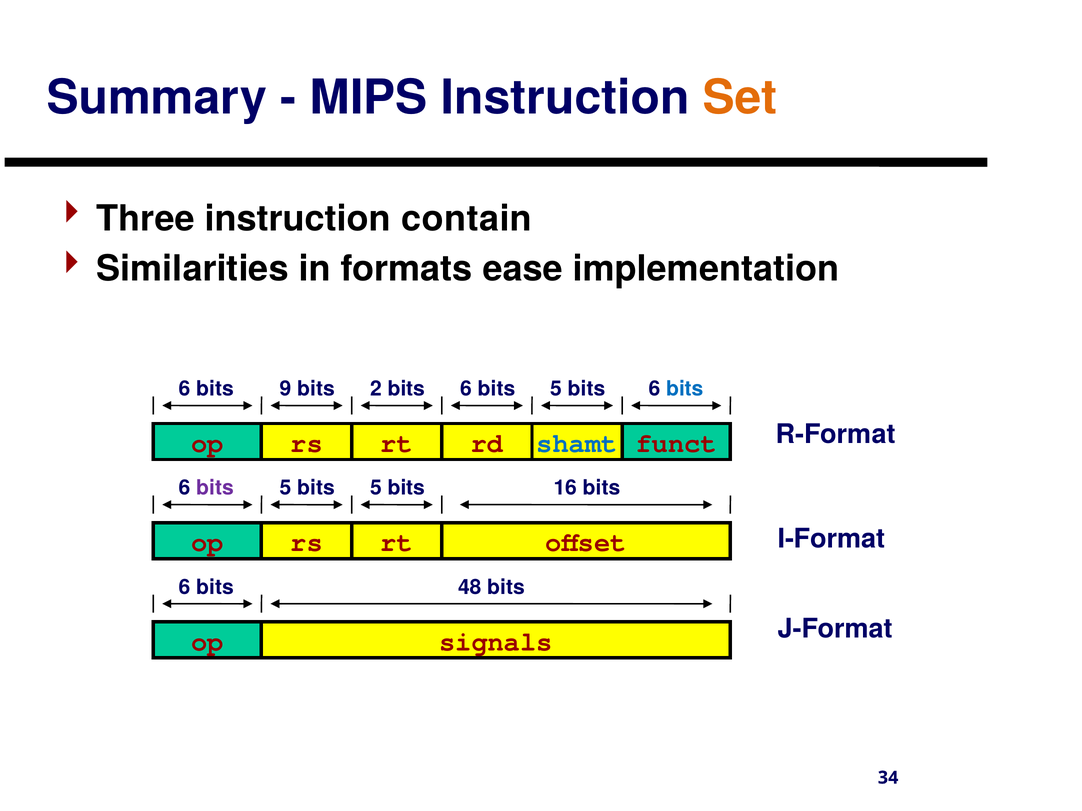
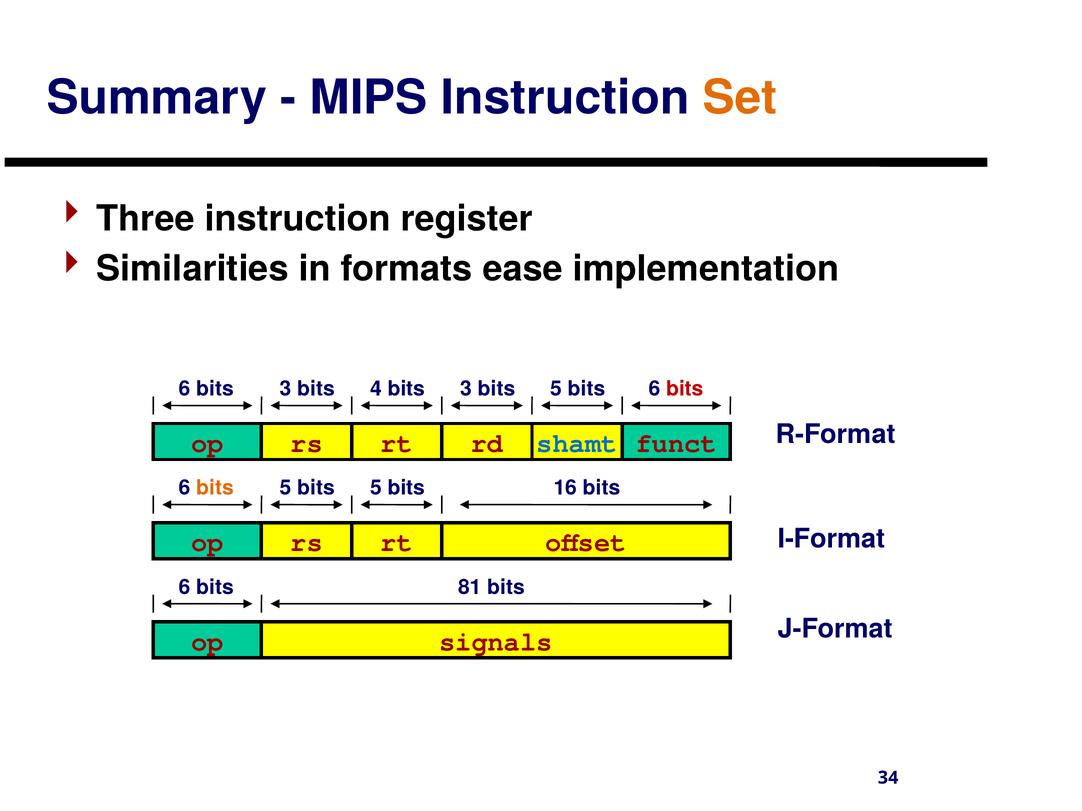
contain: contain -> register
6 bits 9: 9 -> 3
2: 2 -> 4
6 at (466, 389): 6 -> 3
bits at (685, 389) colour: blue -> red
bits at (215, 488) colour: purple -> orange
48: 48 -> 81
